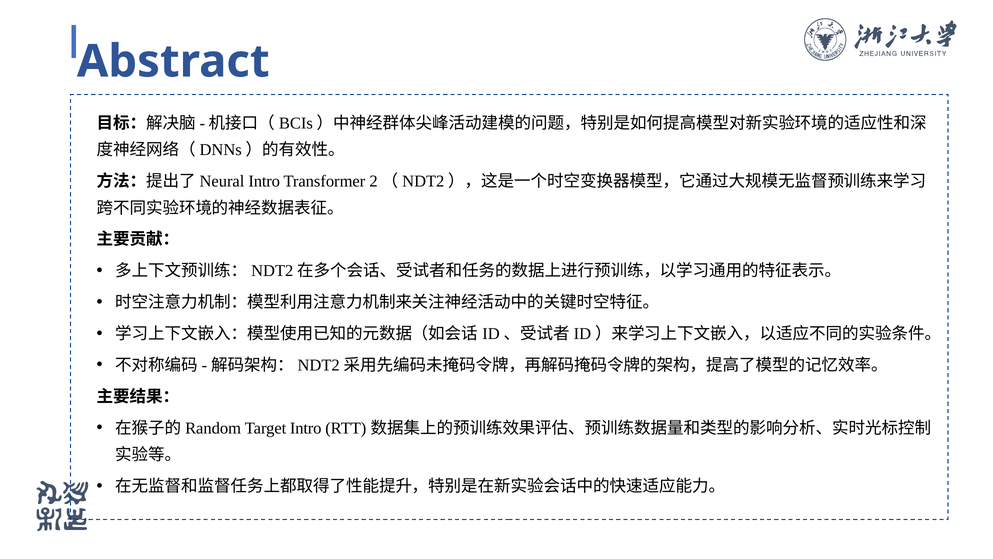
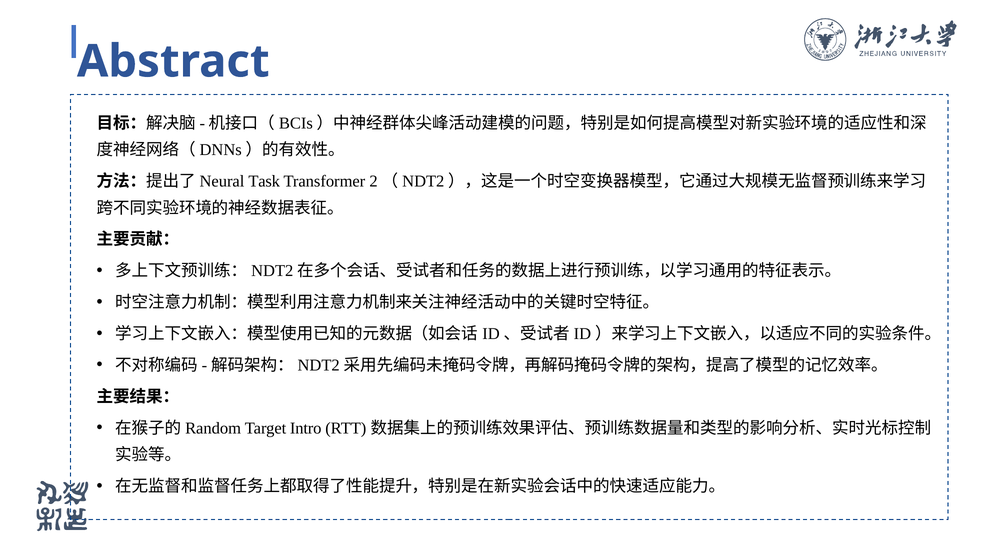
Intro at (264, 181): Intro -> Task
